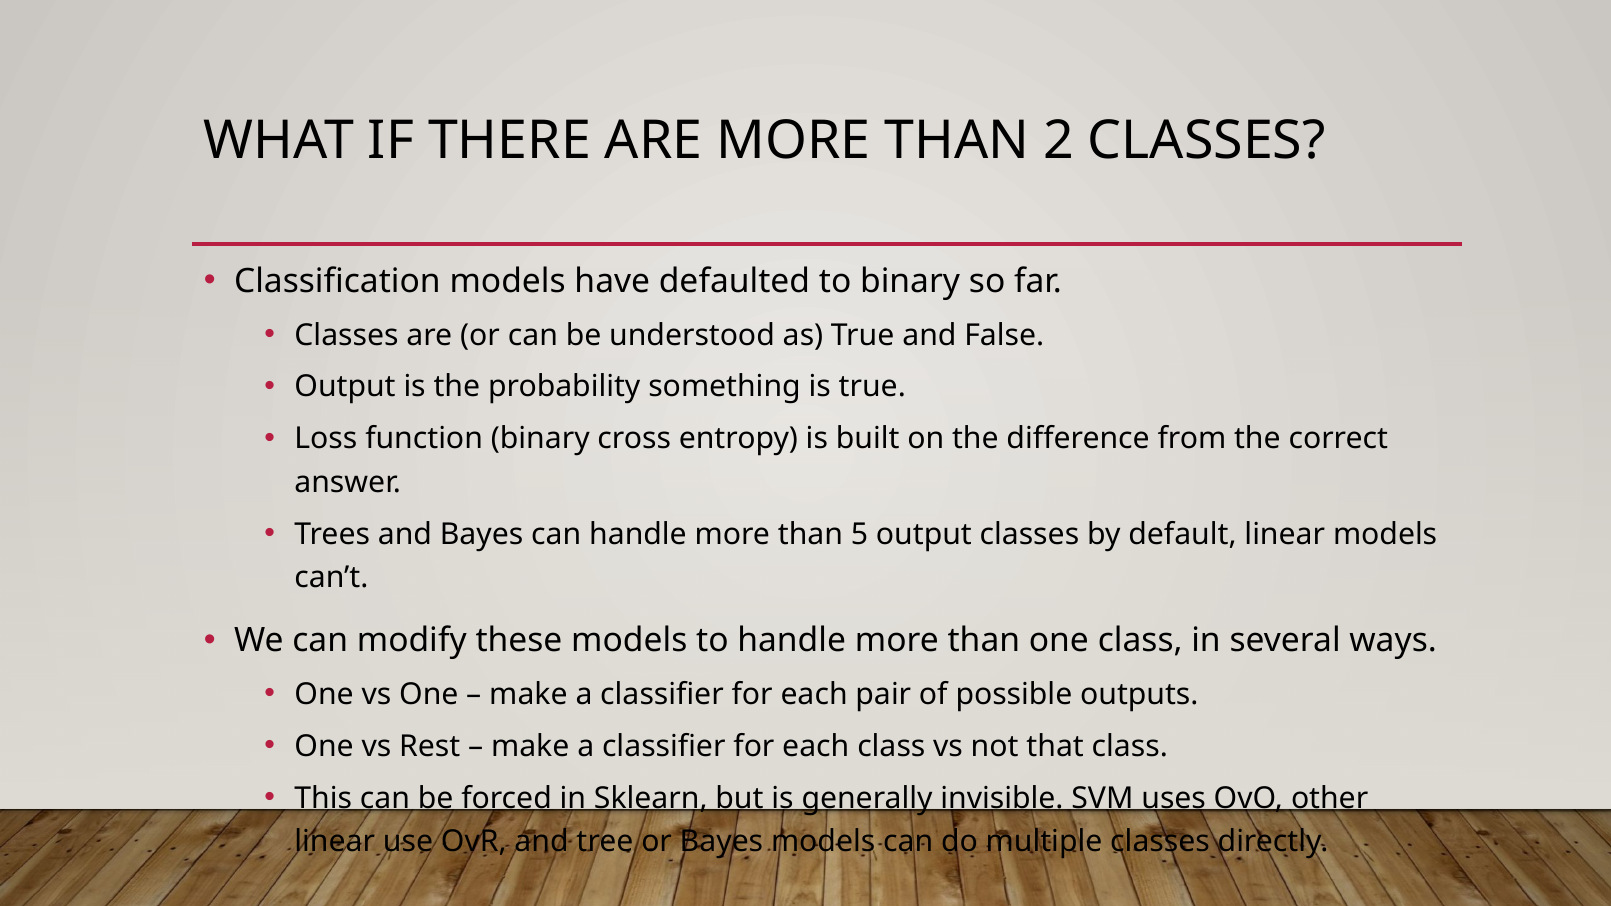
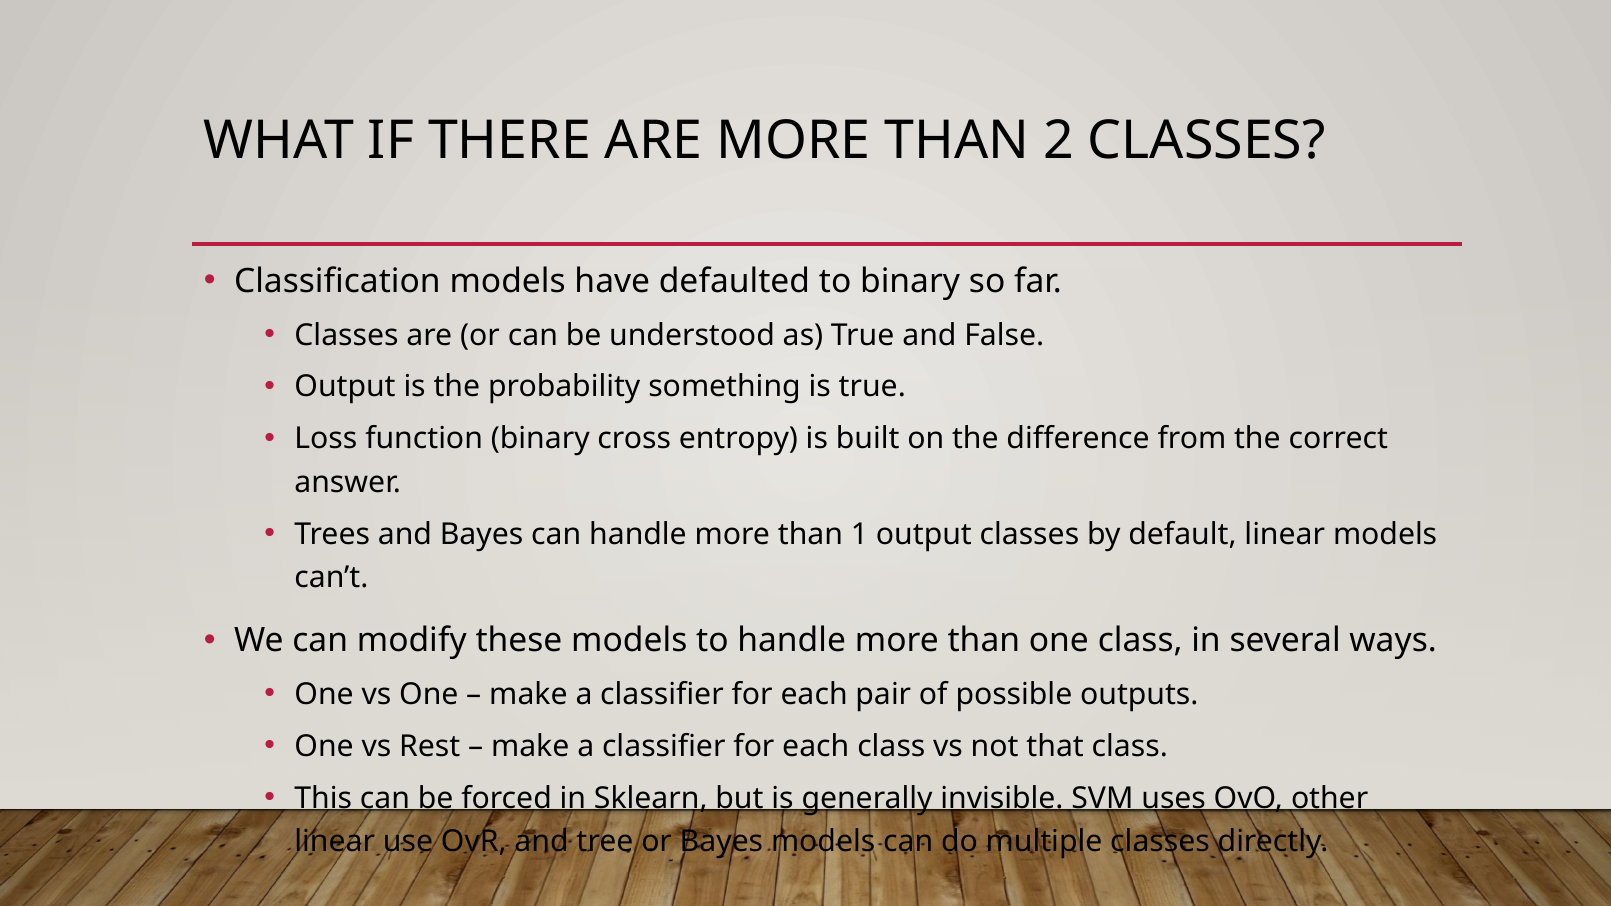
5: 5 -> 1
